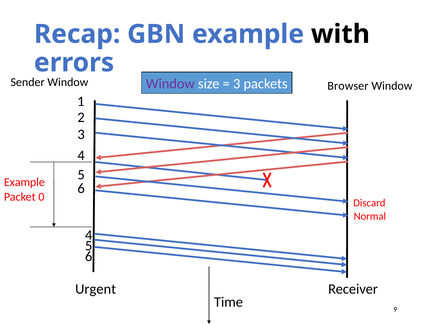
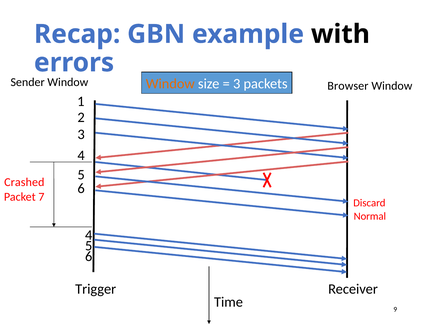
Window at (170, 84) colour: purple -> orange
Example at (24, 182): Example -> Crashed
0: 0 -> 7
Urgent: Urgent -> Trigger
